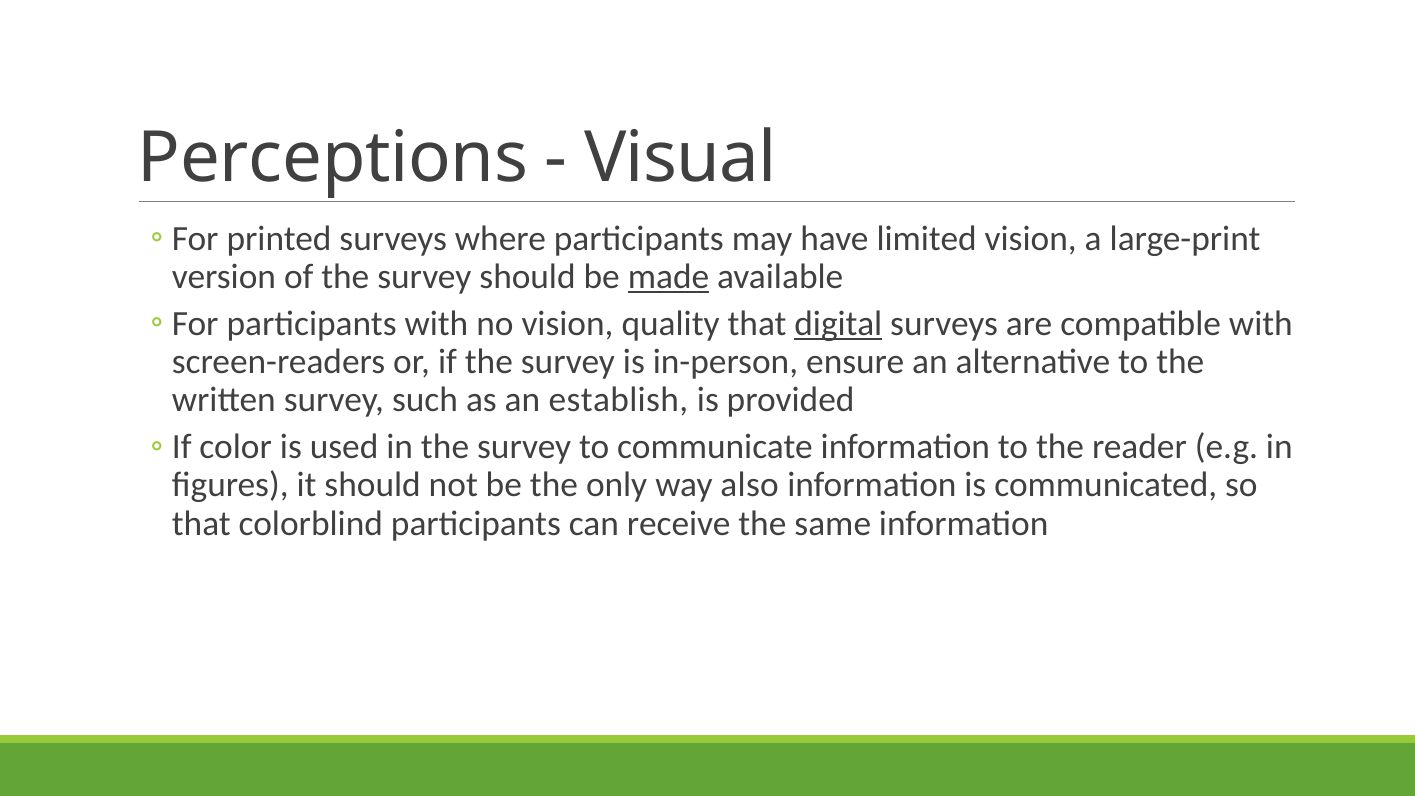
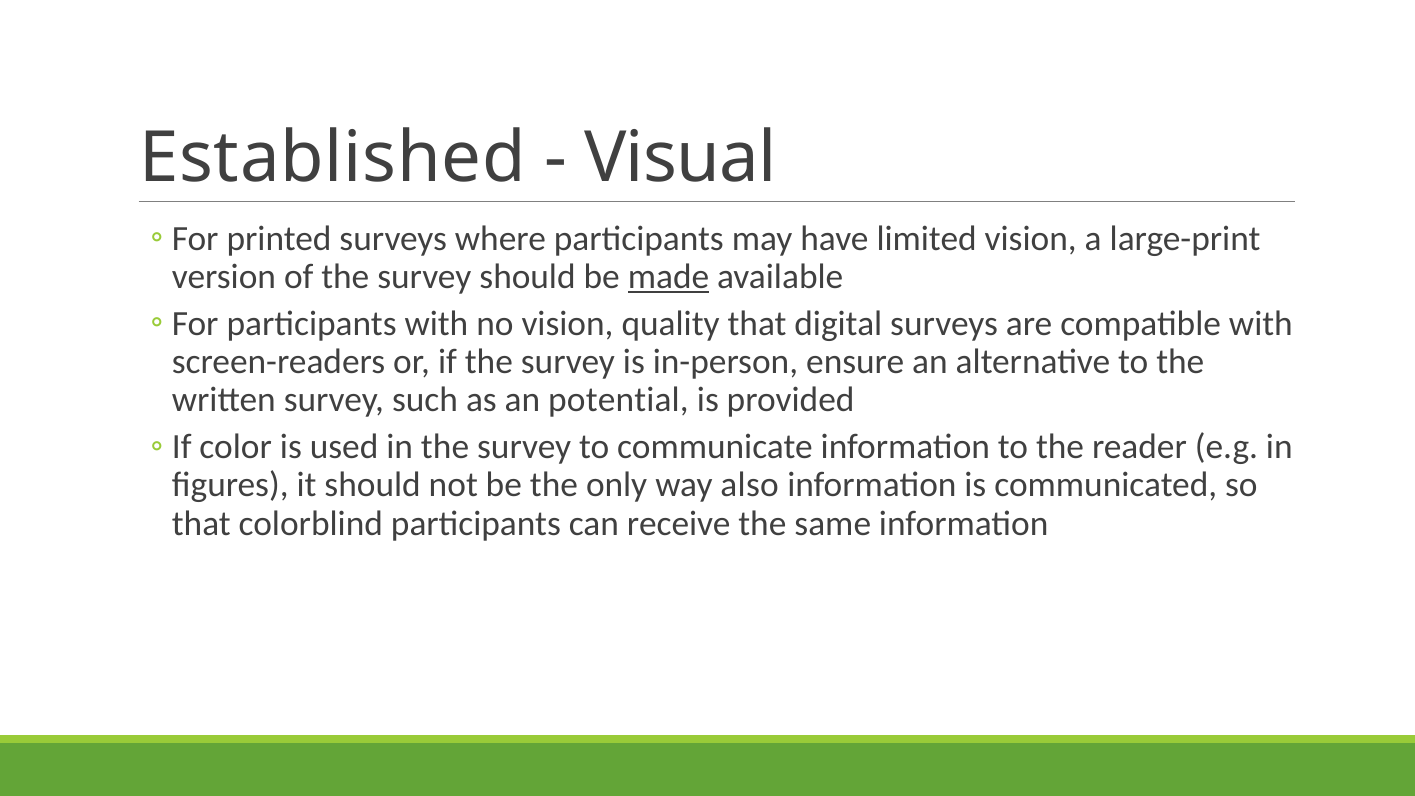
Perceptions: Perceptions -> Established
digital underline: present -> none
establish: establish -> potential
